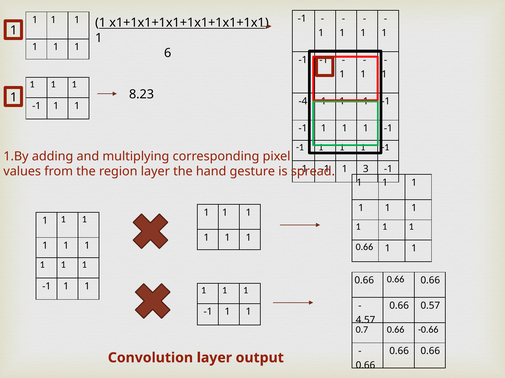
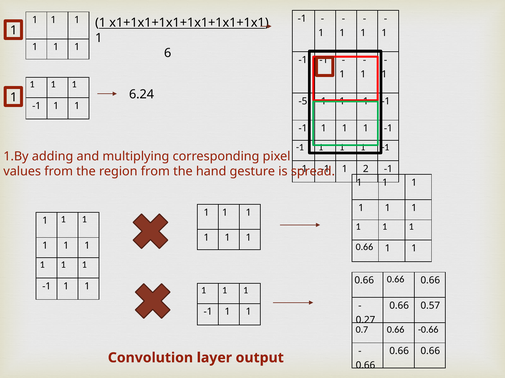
8.23: 8.23 -> 6.24
-4: -4 -> -5
3: 3 -> 2
region layer: layer -> from
4.57: 4.57 -> 0.27
